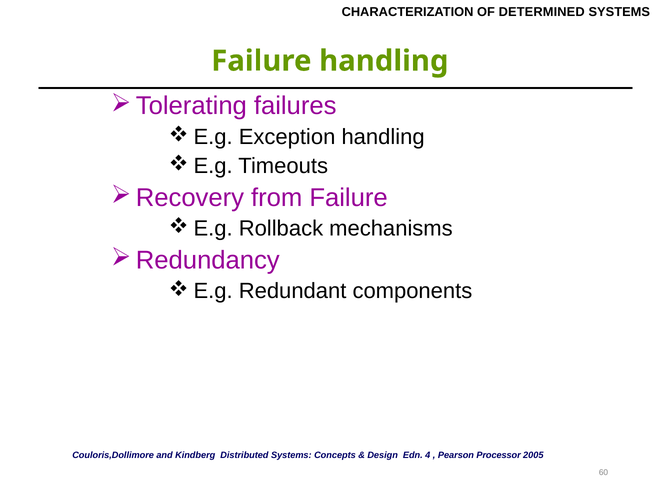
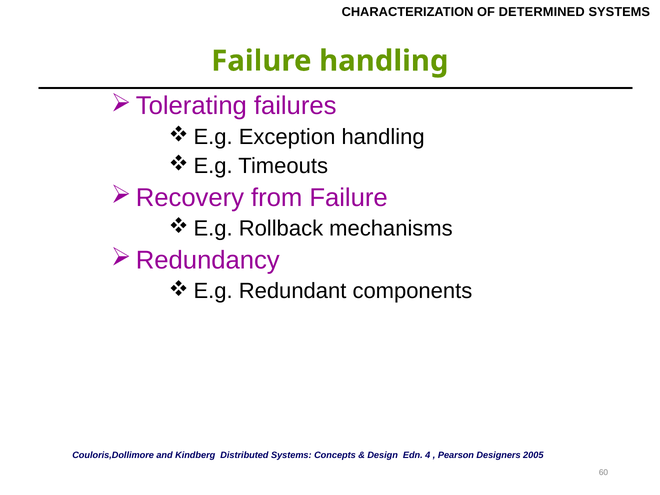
Processor: Processor -> Designers
